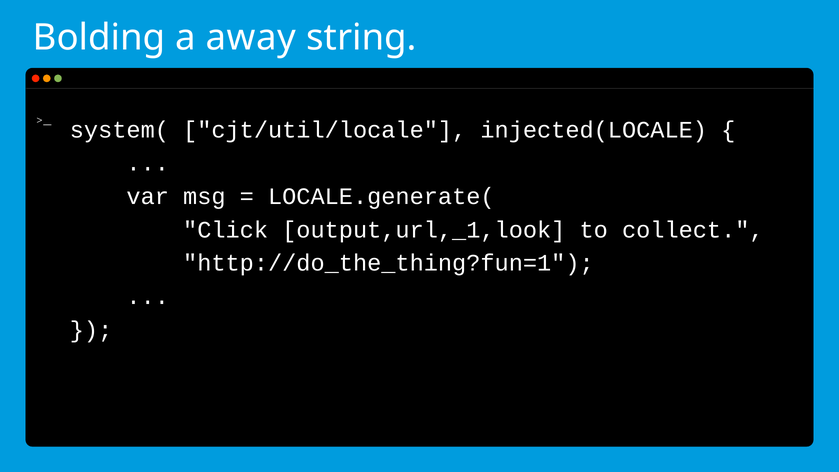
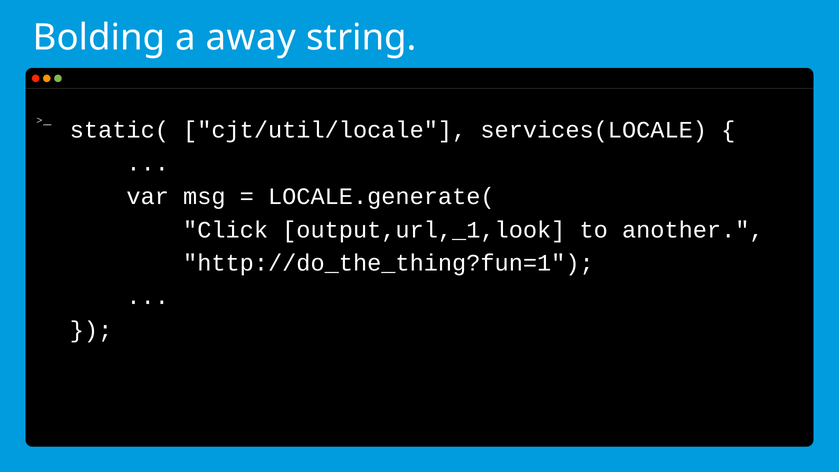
system(: system( -> static(
injected(LOCALE: injected(LOCALE -> services(LOCALE
collect: collect -> another
